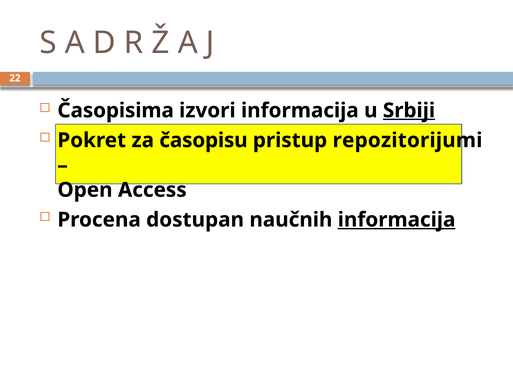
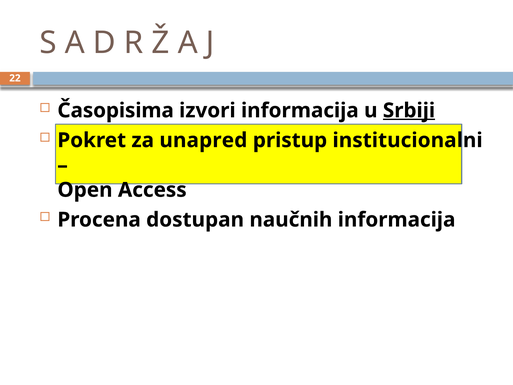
časopisu: časopisu -> unapred
repozitorijumi: repozitorijumi -> institucionalni
informacija at (397, 220) underline: present -> none
